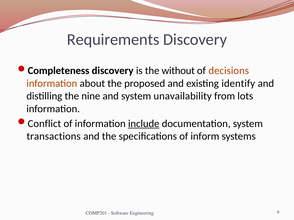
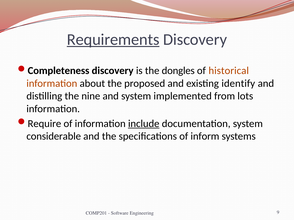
Requirements underline: none -> present
without: without -> dongles
decisions: decisions -> historical
unavailability: unavailability -> implemented
Conflict: Conflict -> Require
transactions: transactions -> considerable
